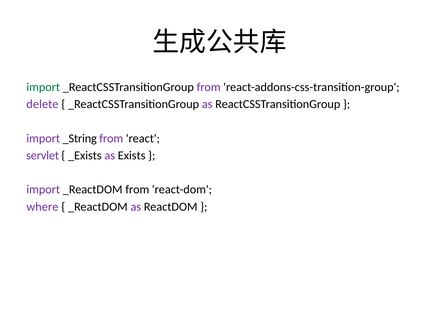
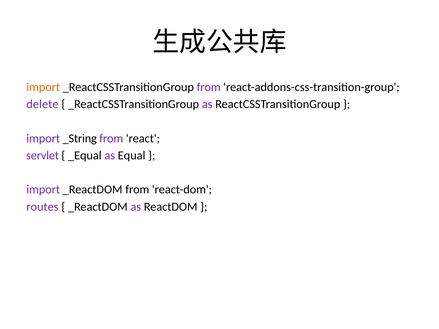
import at (43, 87) colour: green -> orange
_Exists: _Exists -> _Equal
Exists: Exists -> Equal
where: where -> routes
